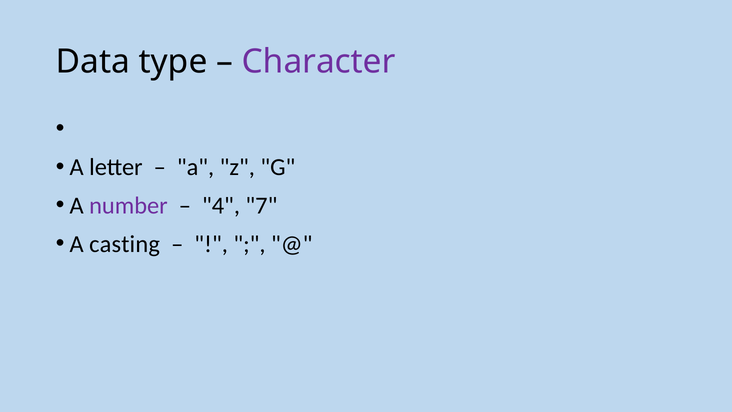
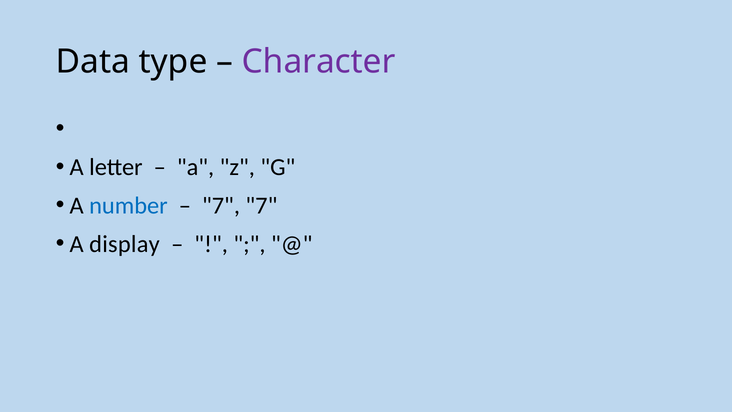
number colour: purple -> blue
4 at (221, 206): 4 -> 7
casting: casting -> display
